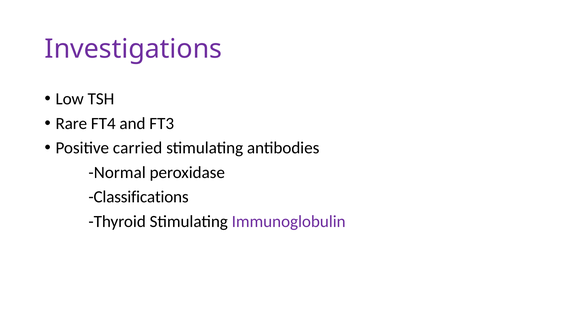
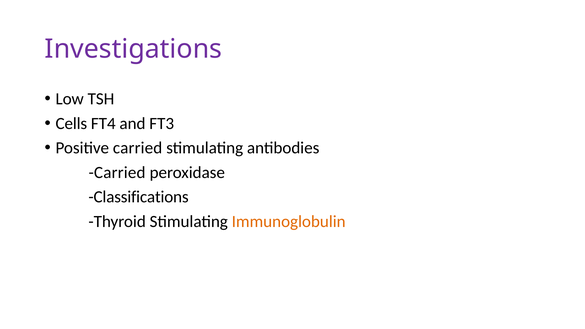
Rare: Rare -> Cells
Normal at (117, 172): Normal -> Carried
Immunoglobulin colour: purple -> orange
